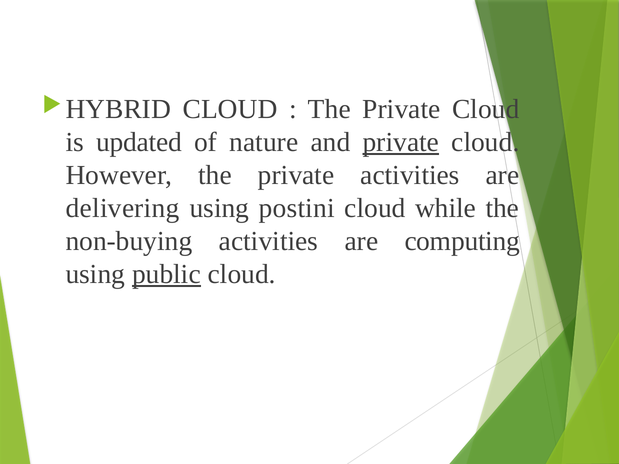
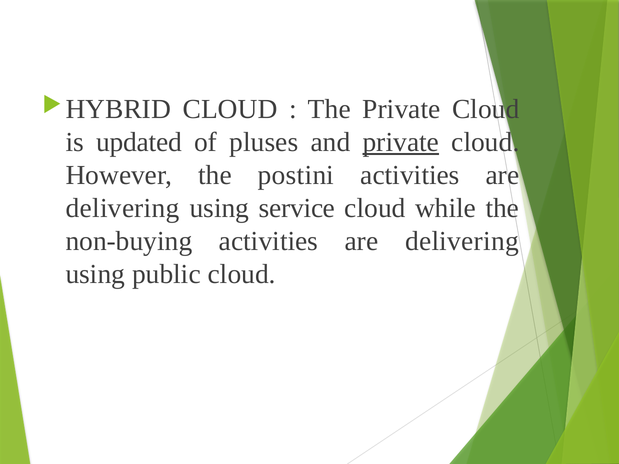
nature: nature -> pluses
However the private: private -> postini
postini: postini -> service
computing at (462, 241): computing -> delivering
public underline: present -> none
